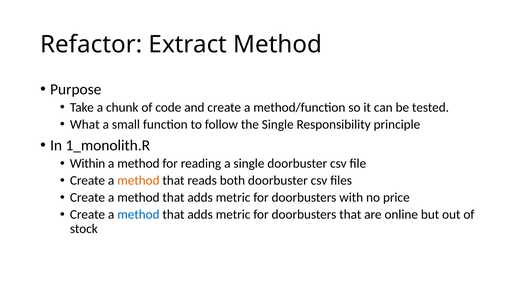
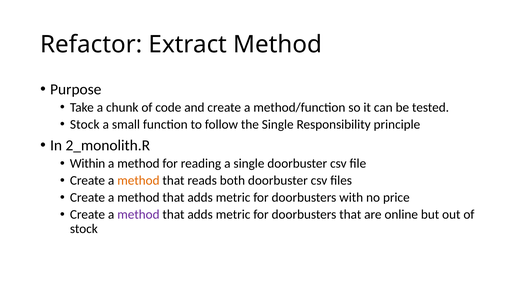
What at (85, 124): What -> Stock
1_monolith.R: 1_monolith.R -> 2_monolith.R
method at (138, 215) colour: blue -> purple
